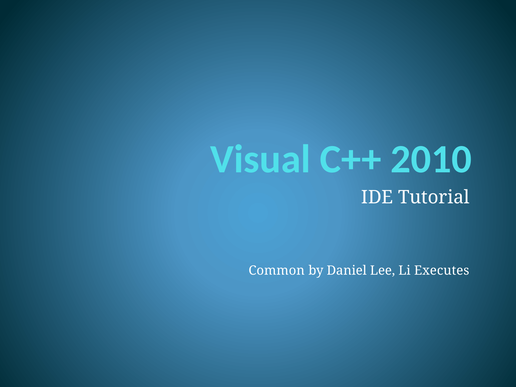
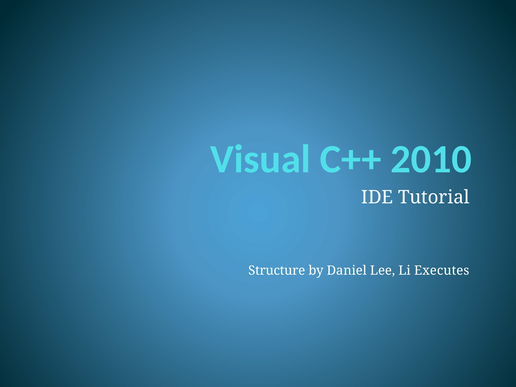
Common: Common -> Structure
